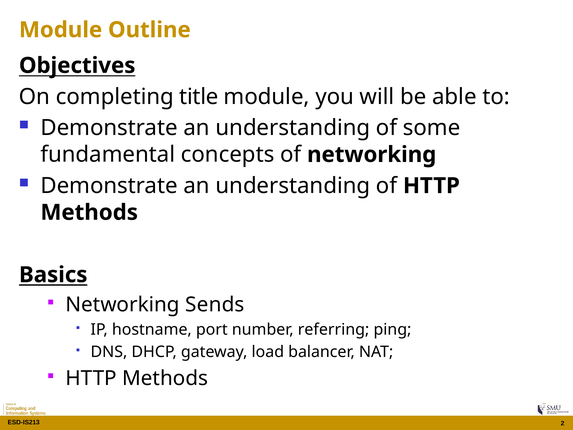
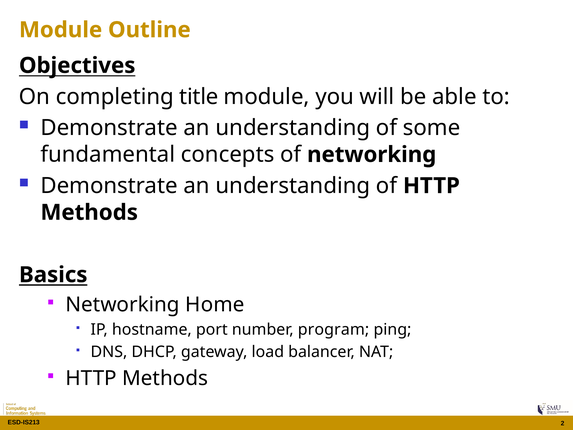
Sends: Sends -> Home
referring: referring -> program
